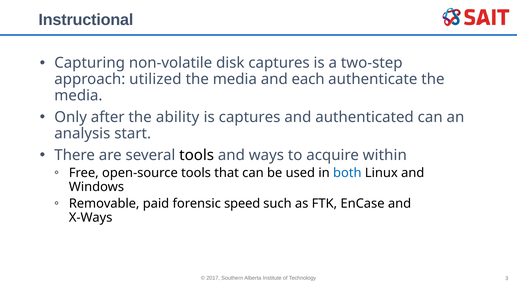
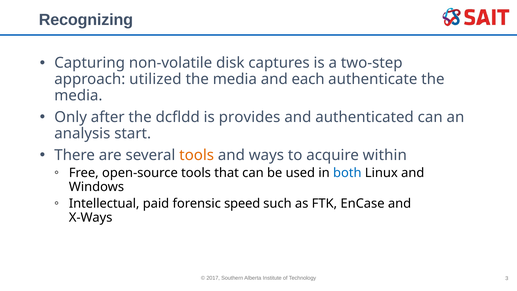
Instructional: Instructional -> Recognizing
ability: ability -> dcfldd
is captures: captures -> provides
tools at (197, 155) colour: black -> orange
Removable: Removable -> Intellectual
